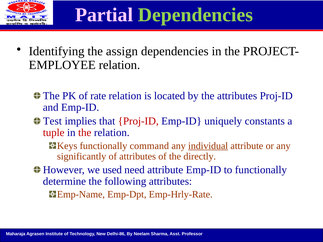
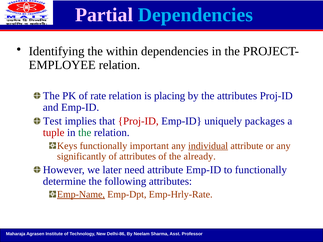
Dependencies at (196, 15) colour: light green -> light blue
assign: assign -> within
located: located -> placing
constants: constants -> packages
the at (85, 133) colour: red -> green
command: command -> important
directly: directly -> already
used: used -> later
Emp-Name underline: none -> present
